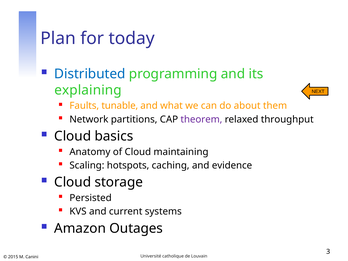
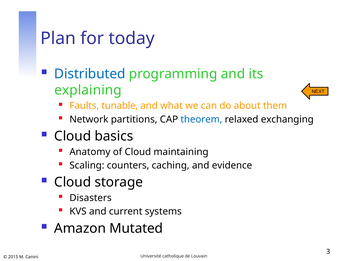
theorem colour: purple -> blue
throughput: throughput -> exchanging
hotspots: hotspots -> counters
Persisted: Persisted -> Disasters
Outages: Outages -> Mutated
